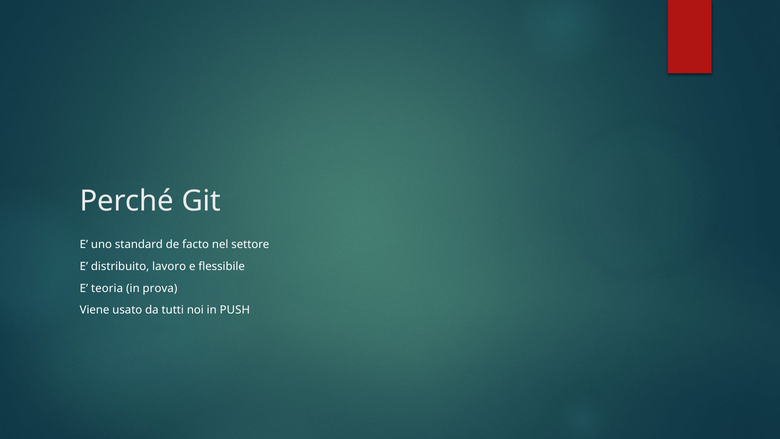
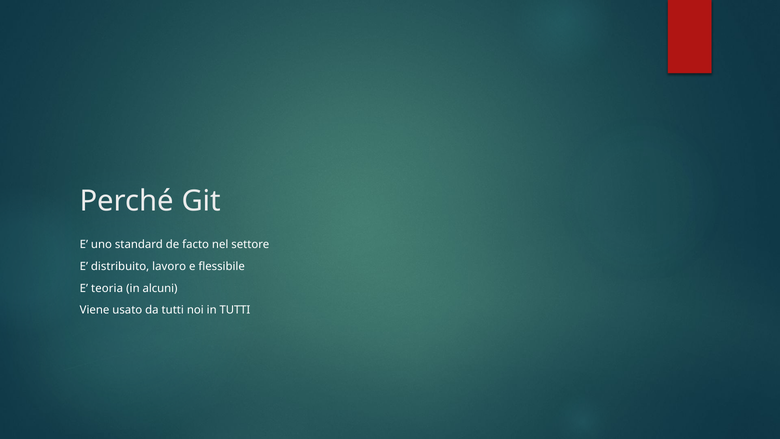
prova: prova -> alcuni
in PUSH: PUSH -> TUTTI
